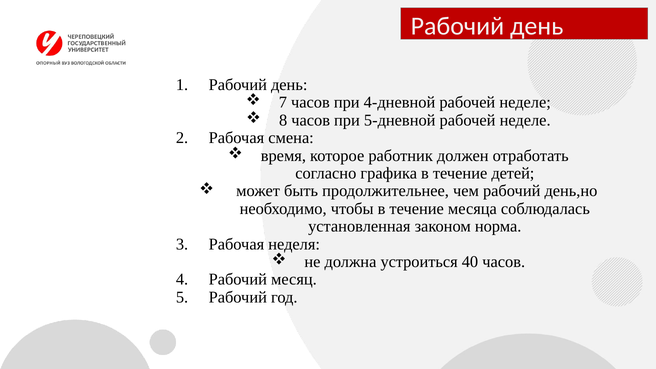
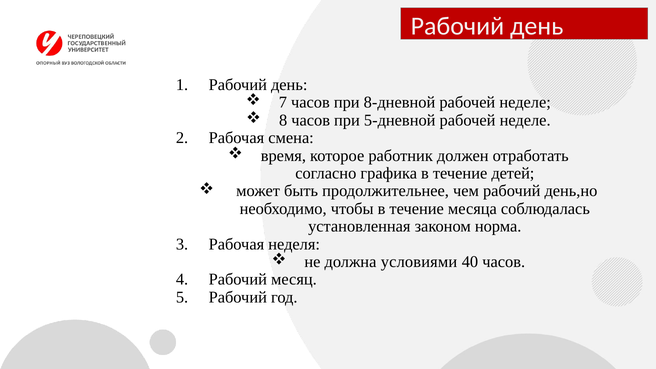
4-дневной: 4-дневной -> 8-дневной
устроиться: устроиться -> условиями
